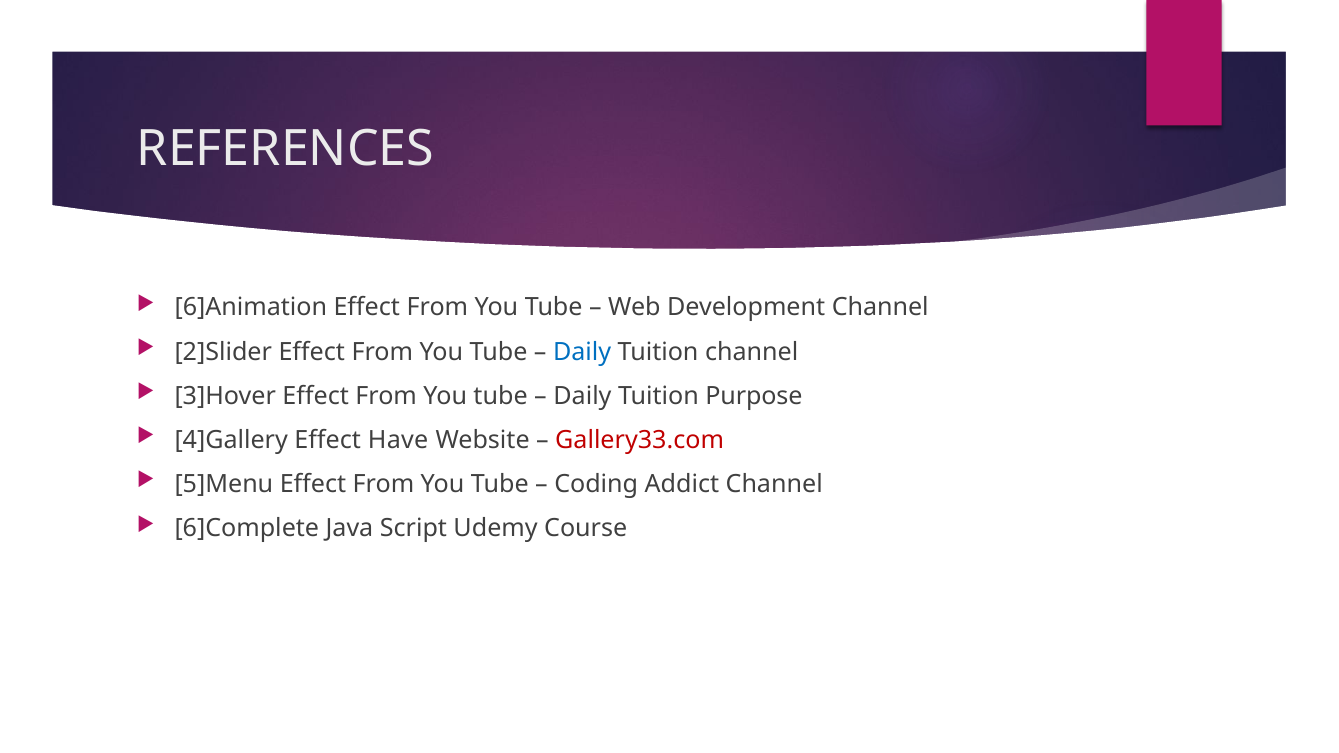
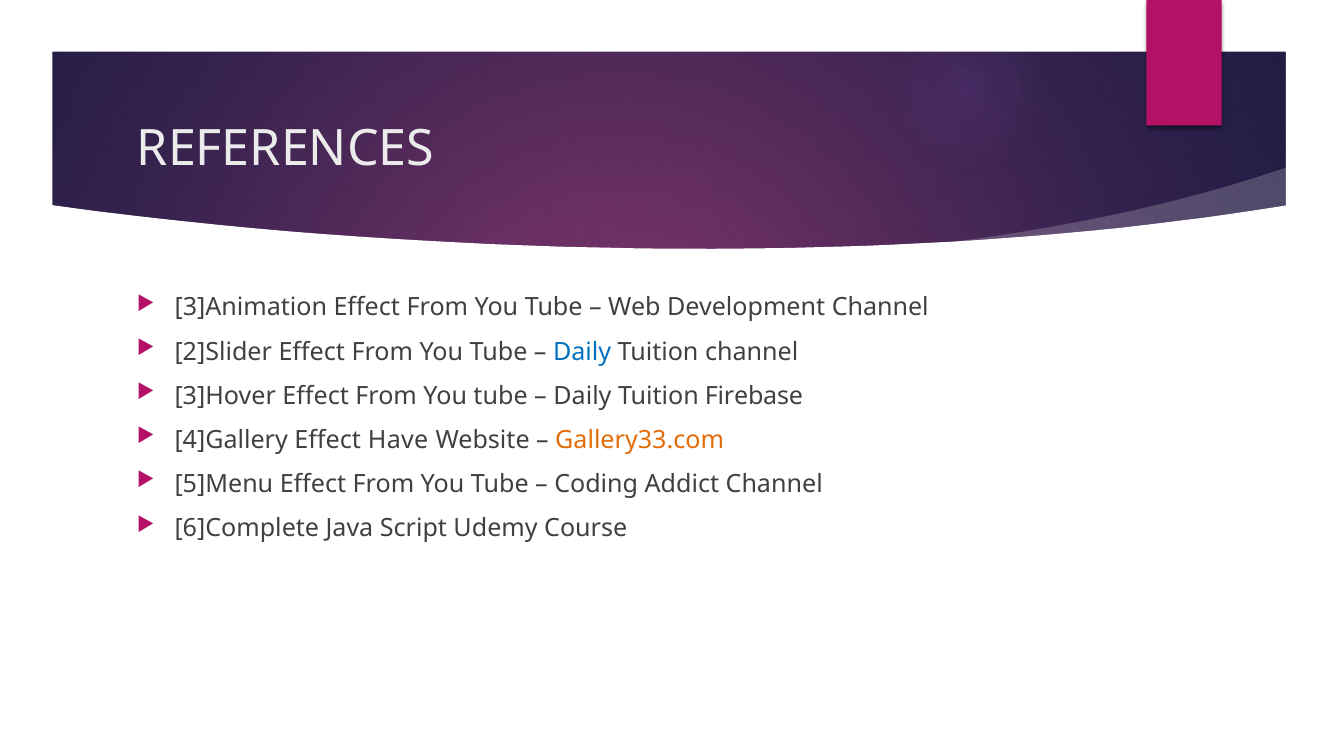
6]Animation: 6]Animation -> 3]Animation
Purpose: Purpose -> Firebase
Gallery33.com colour: red -> orange
